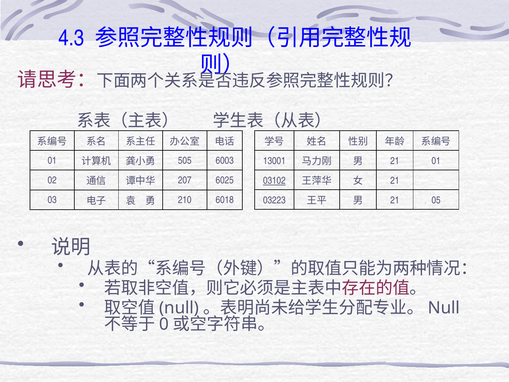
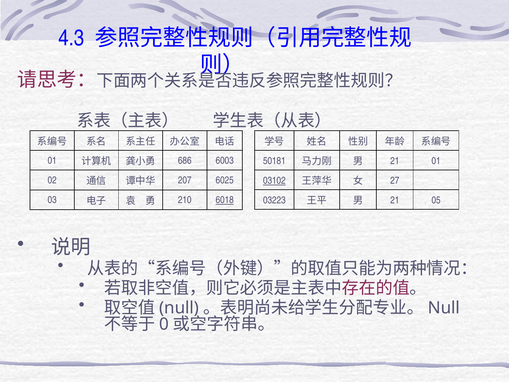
505: 505 -> 686
13001: 13001 -> 50181
21 at (395, 181): 21 -> 27
6018 underline: none -> present
